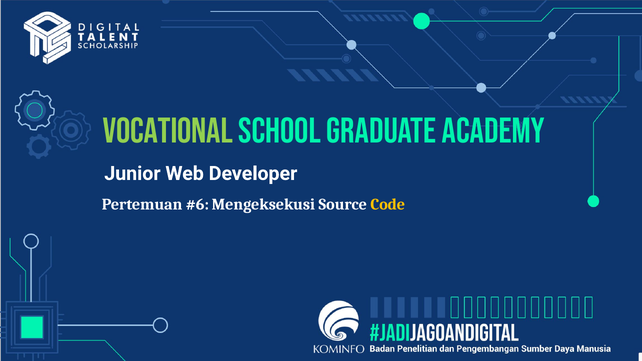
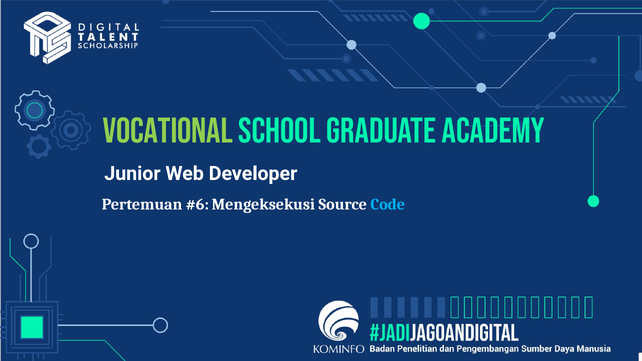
Code colour: yellow -> light blue
